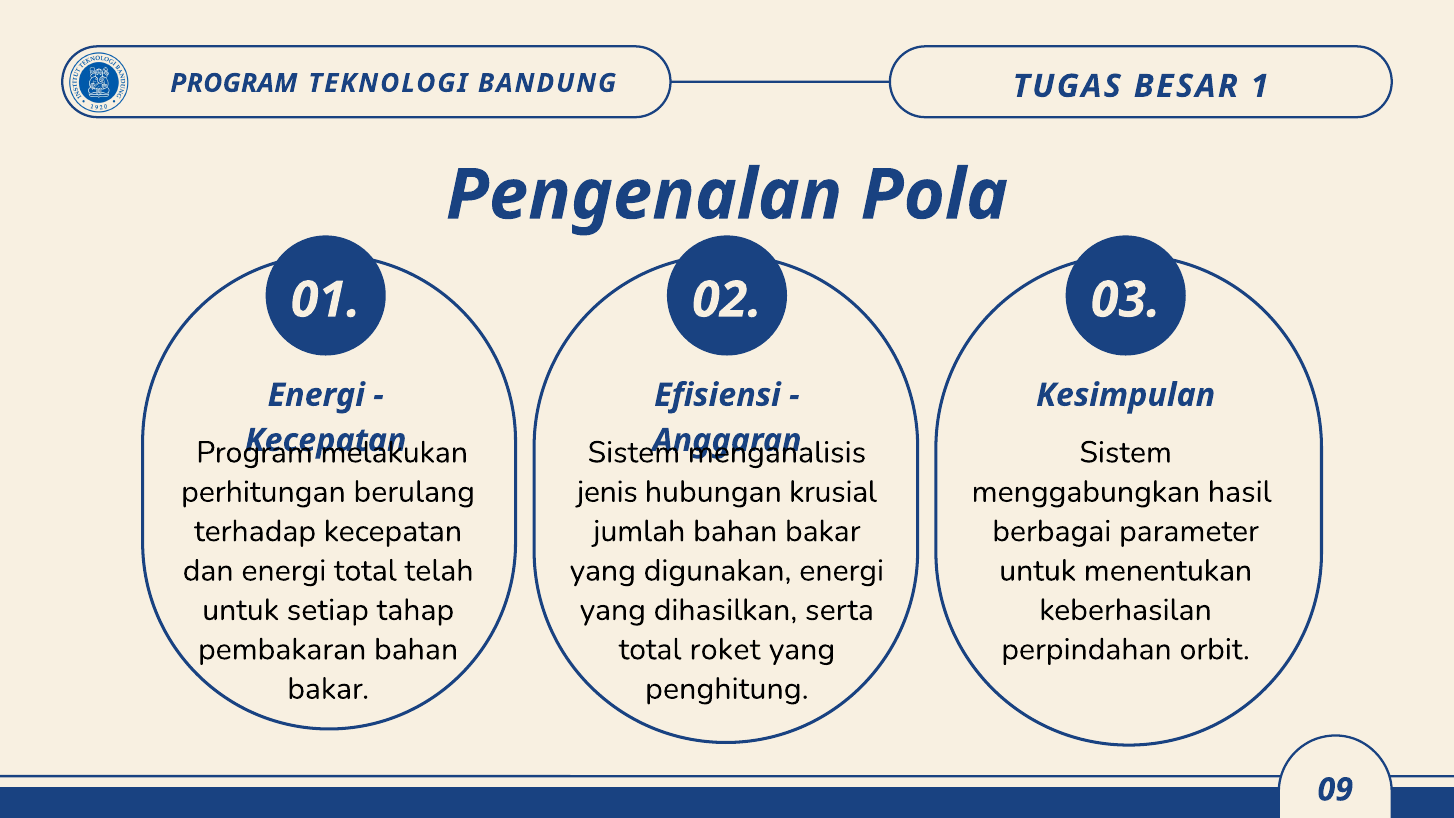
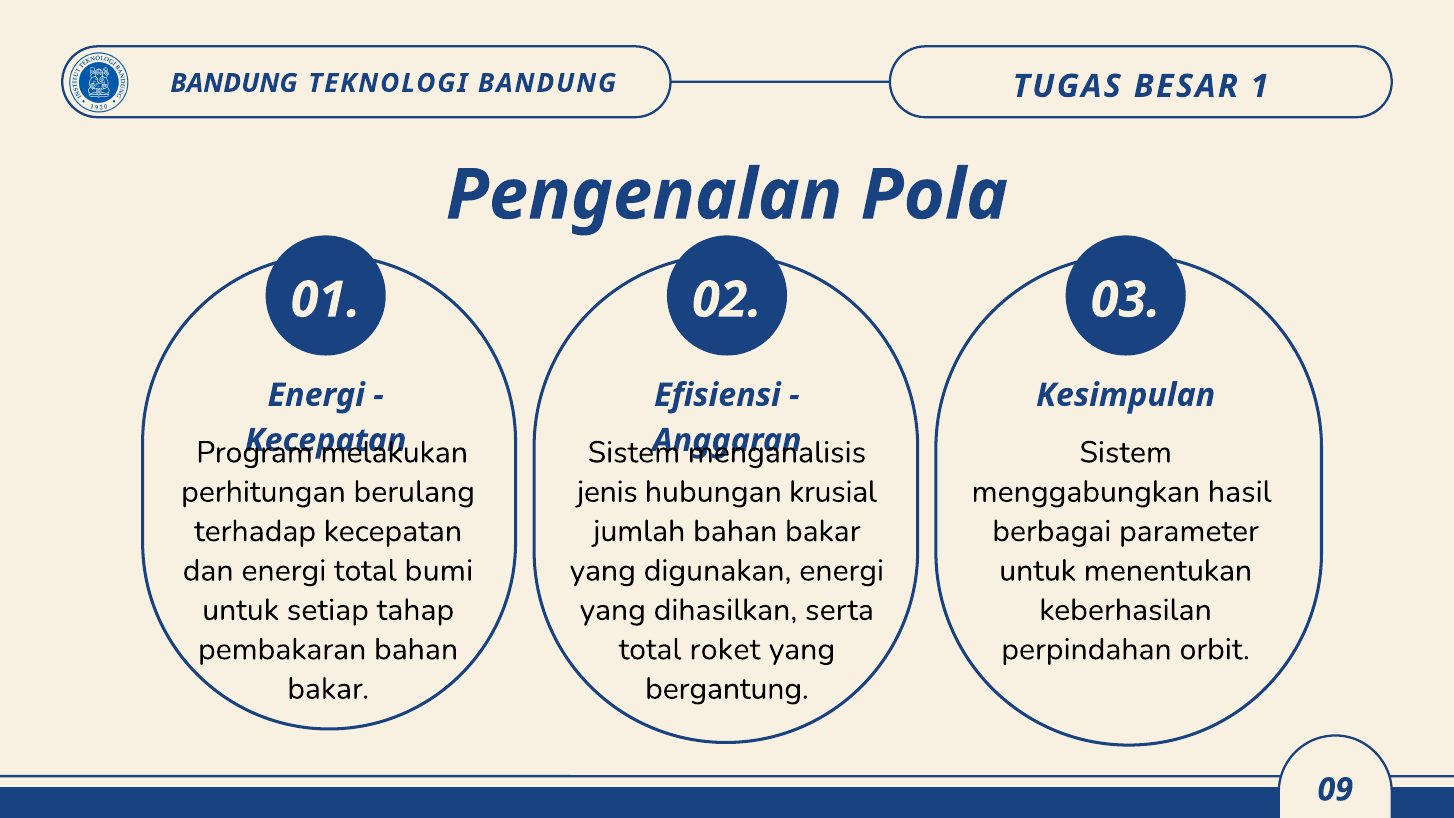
PROGRAM at (234, 83): PROGRAM -> BANDUNG
telah: telah -> bumi
penghitung: penghitung -> bergantung
